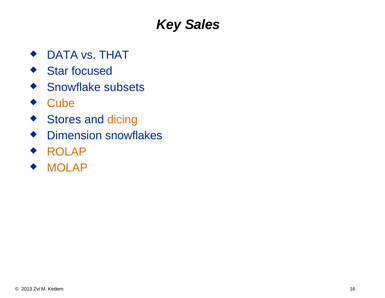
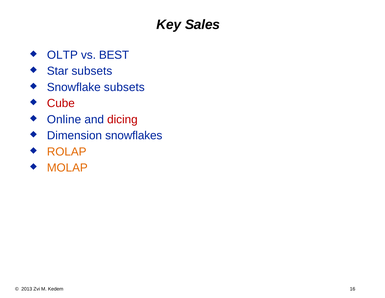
DATA: DATA -> OLTP
THAT: THAT -> BEST
Star focused: focused -> subsets
Cube colour: orange -> red
Stores: Stores -> Online
dicing colour: orange -> red
